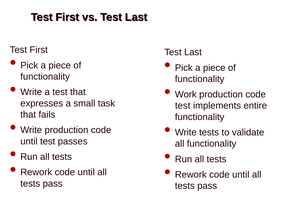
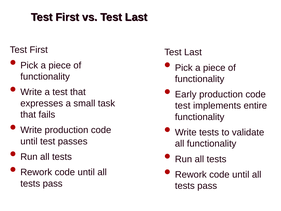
Work: Work -> Early
